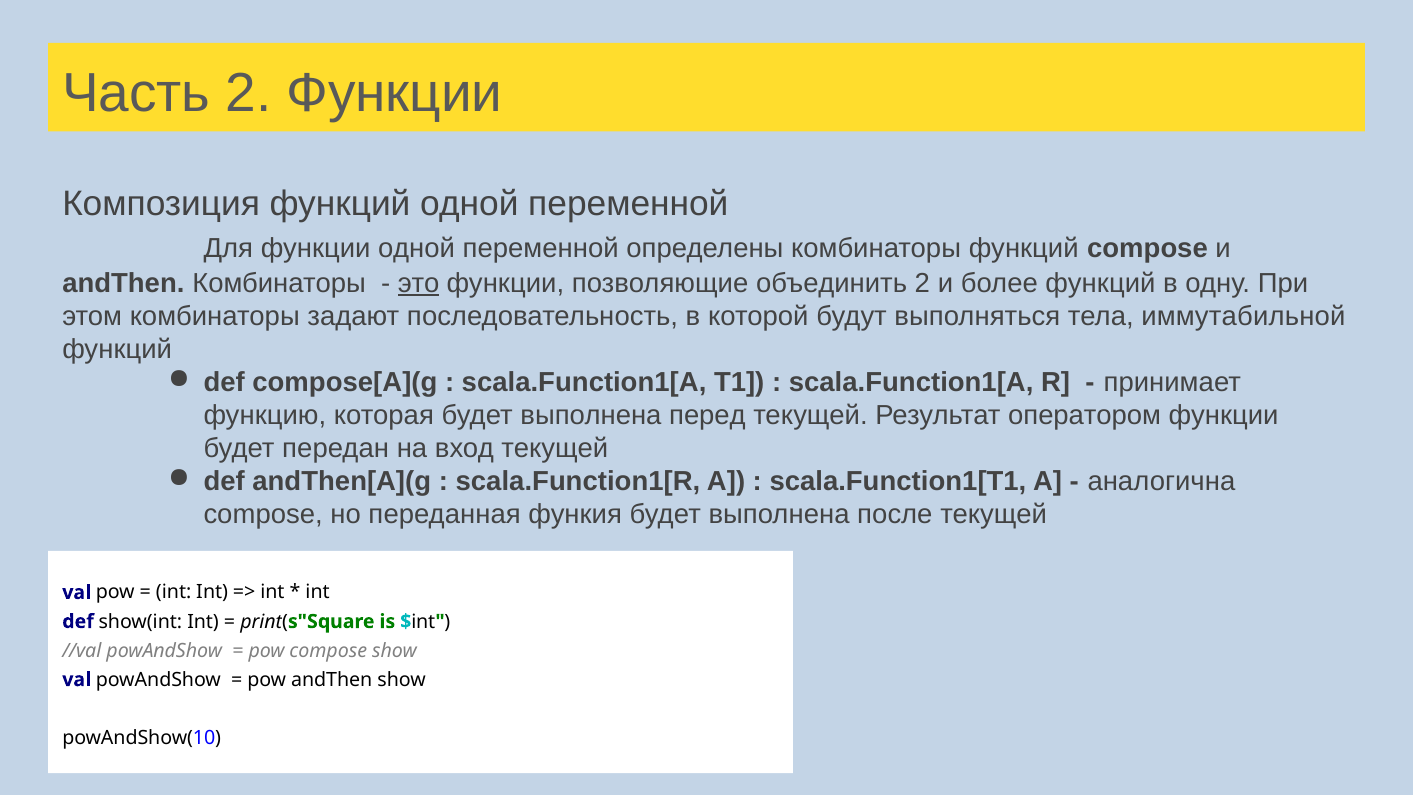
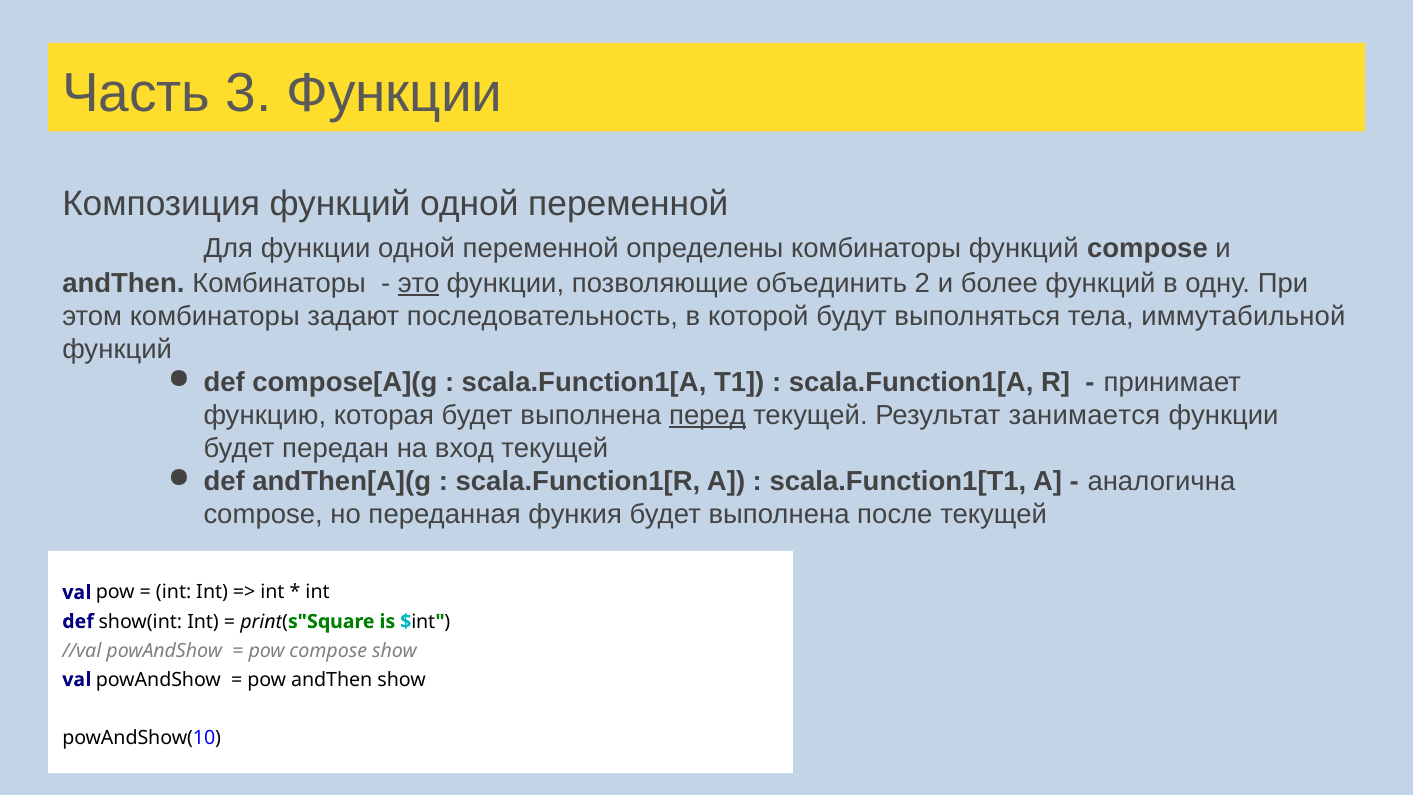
Часть 2: 2 -> 3
перед underline: none -> present
оператором: оператором -> занимается
